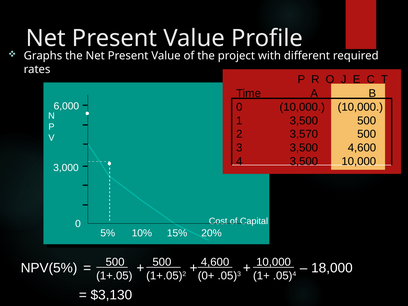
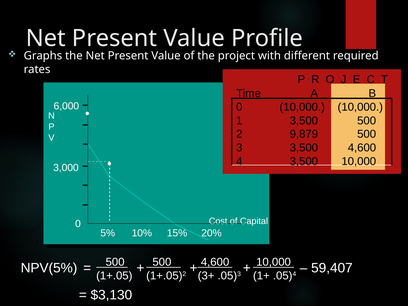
3,570: 3,570 -> 9,879
18,000: 18,000 -> 59,407
0+: 0+ -> 3+
